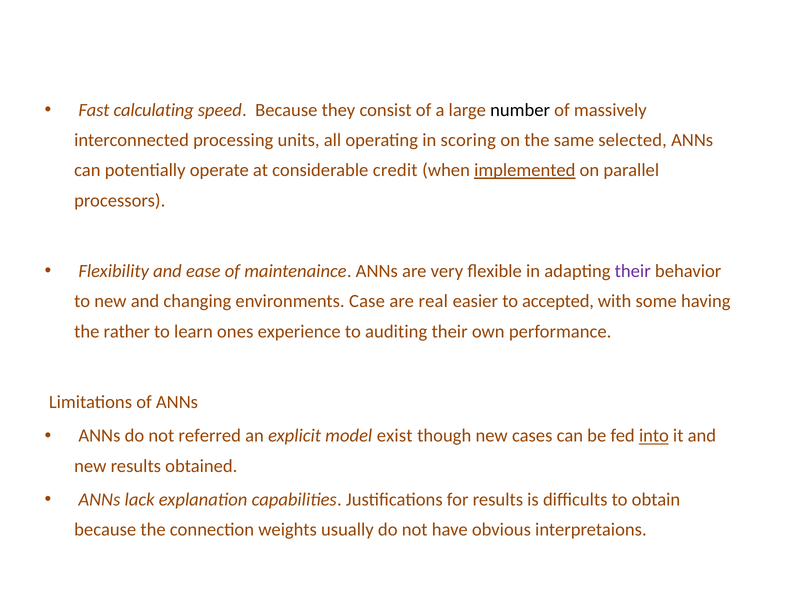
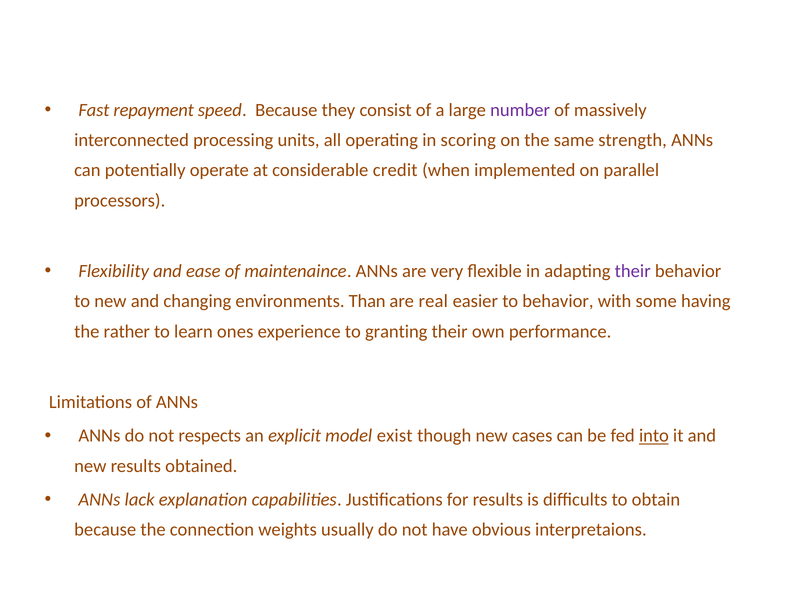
calculating: calculating -> repayment
number colour: black -> purple
selected: selected -> strength
implemented underline: present -> none
Case: Case -> Than
to accepted: accepted -> behavior
auditing: auditing -> granting
referred: referred -> respects
